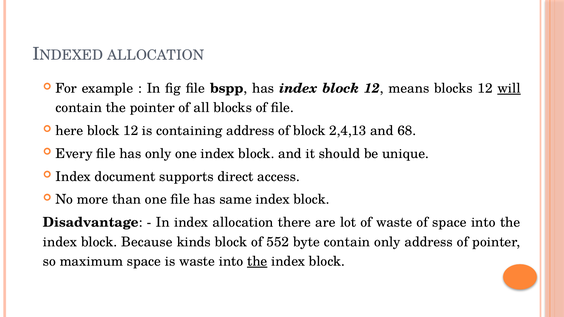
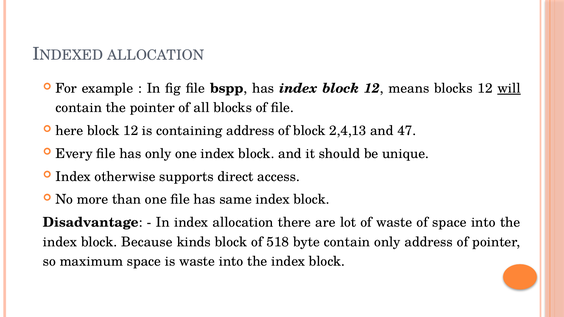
68: 68 -> 47
document: document -> otherwise
552: 552 -> 518
the at (257, 262) underline: present -> none
